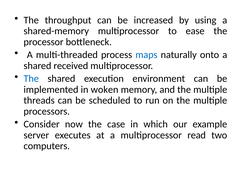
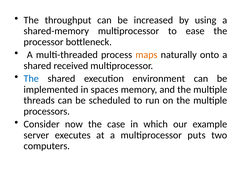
maps colour: blue -> orange
woken: woken -> spaces
read: read -> puts
